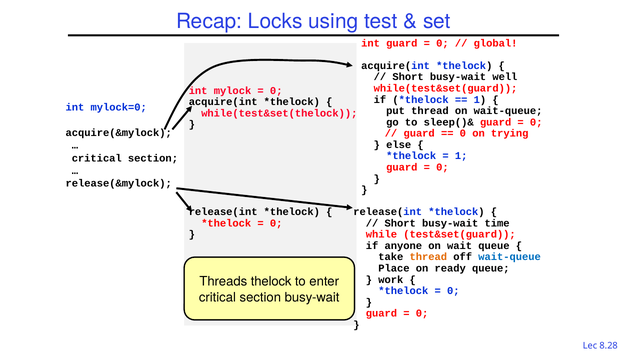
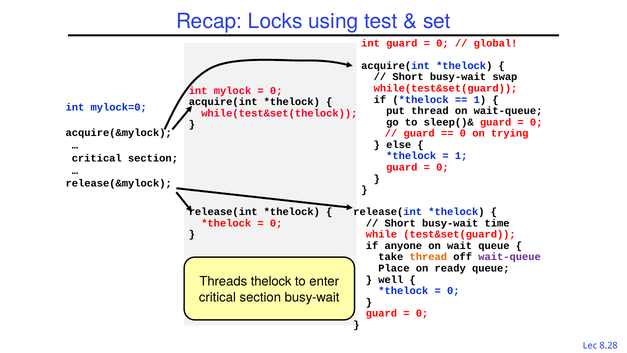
well: well -> swap
wait-queue at (510, 257) colour: blue -> purple
work: work -> well
